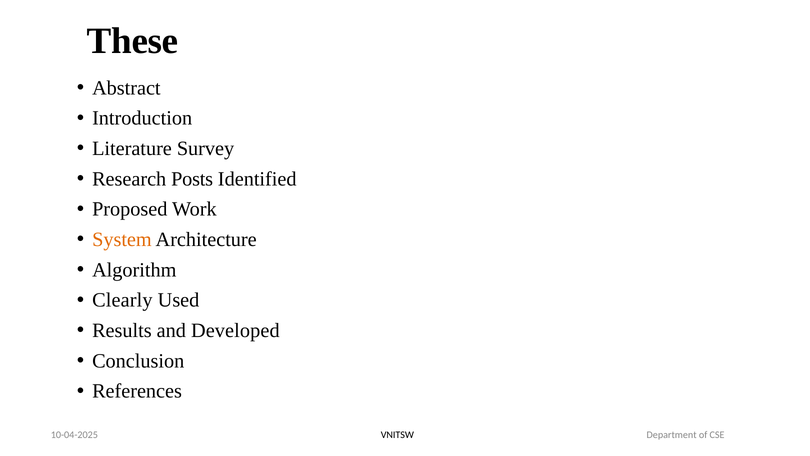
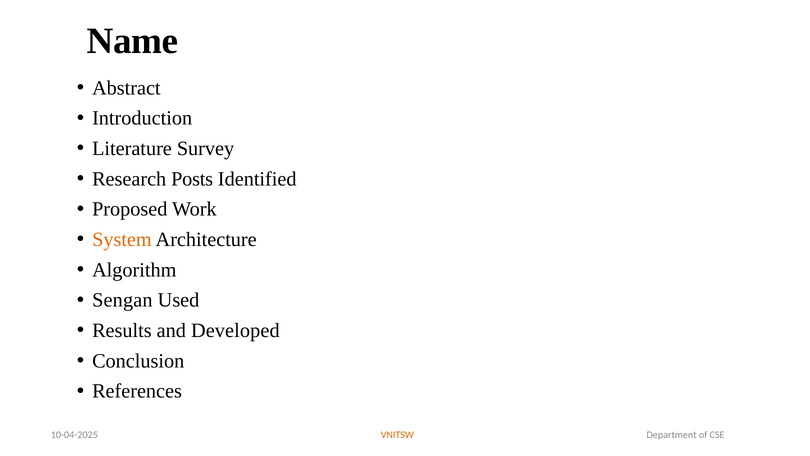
These: These -> Name
Clearly: Clearly -> Sengan
VNITSW colour: black -> orange
